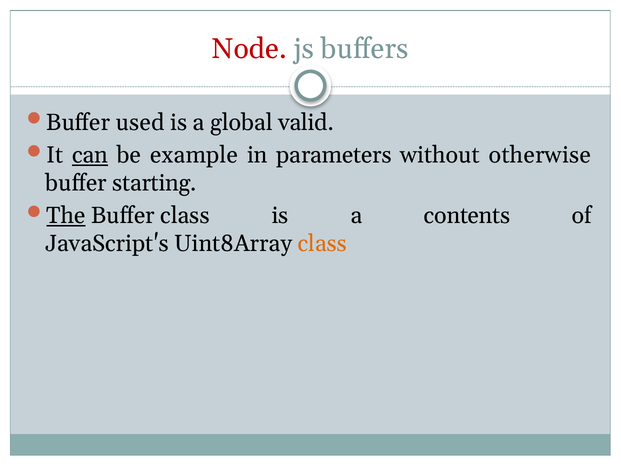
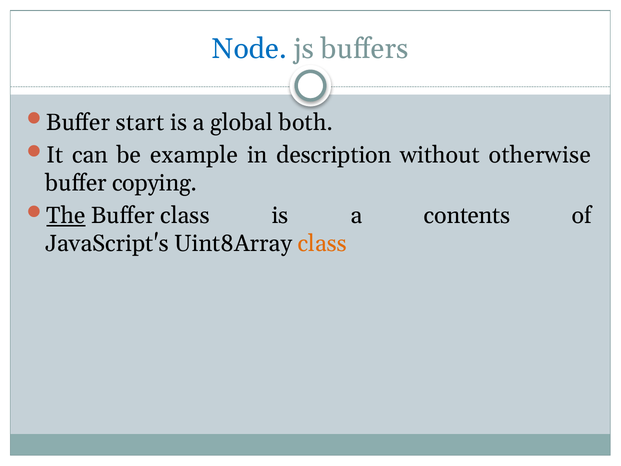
Node colour: red -> blue
used: used -> start
valid: valid -> both
can underline: present -> none
parameters: parameters -> description
starting: starting -> copying
